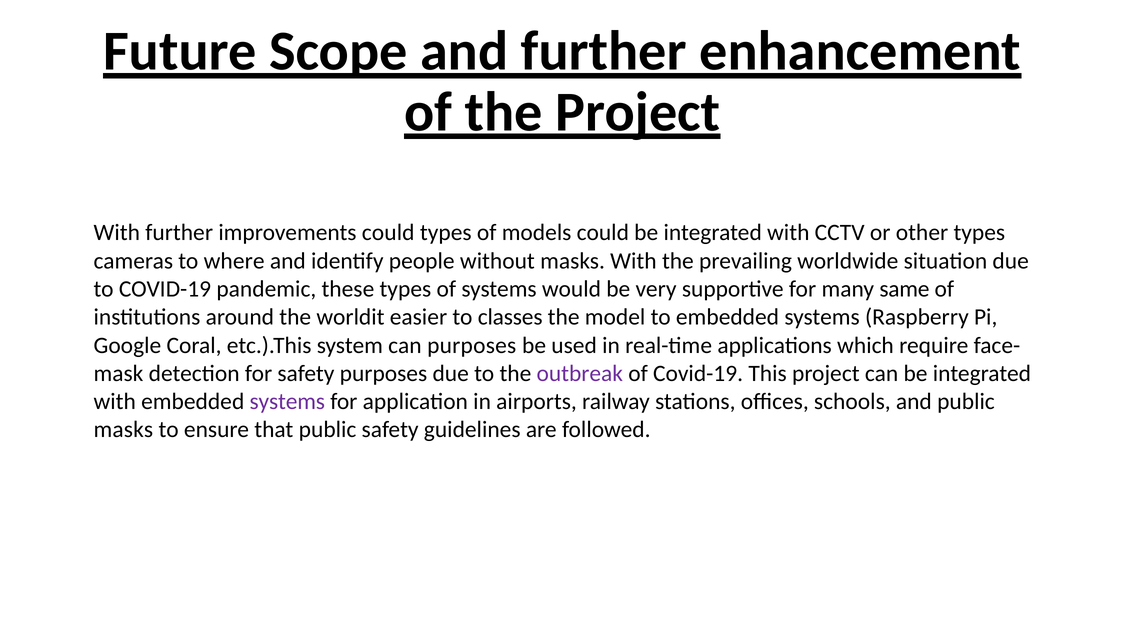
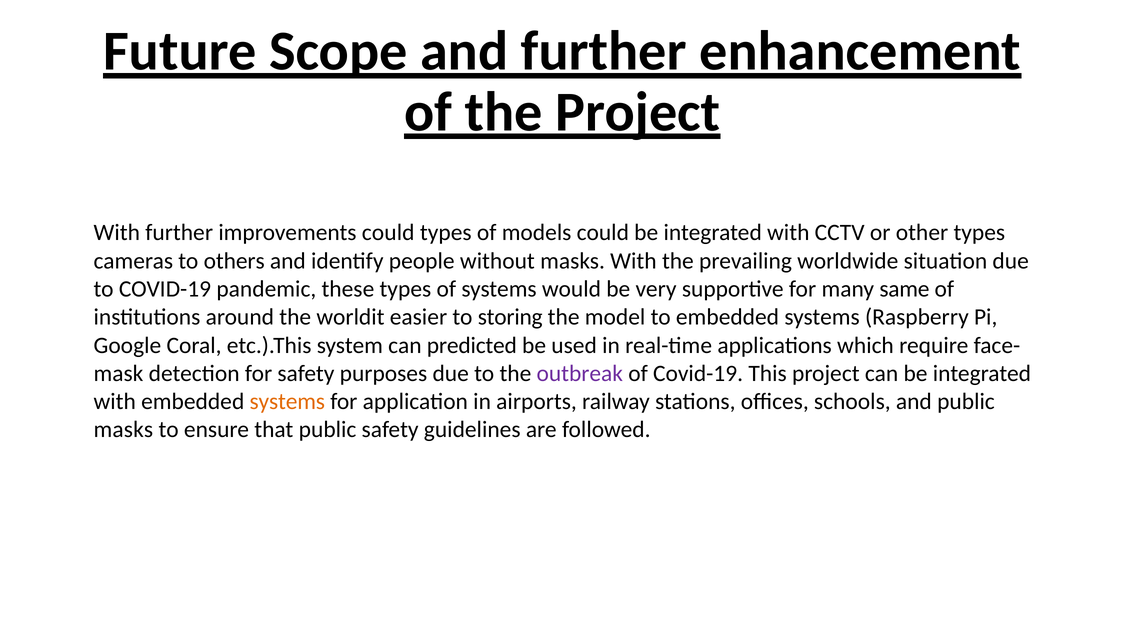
where: where -> others
classes: classes -> storing
can purposes: purposes -> predicted
systems at (287, 401) colour: purple -> orange
